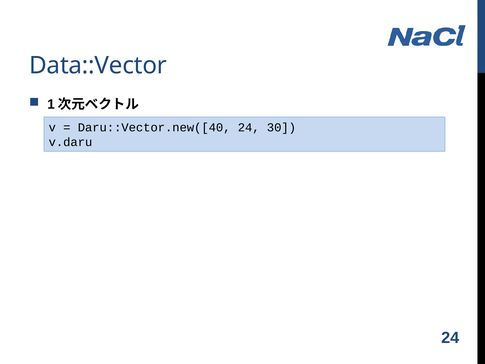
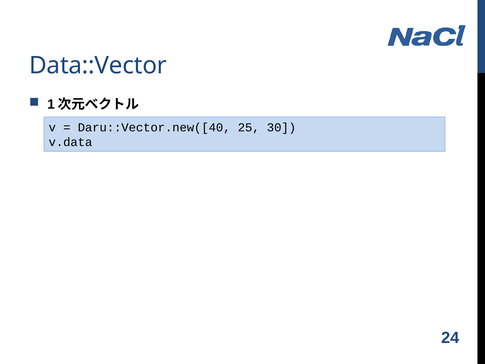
Daru::Vector.new([40 24: 24 -> 25
v.daru: v.daru -> v.data
